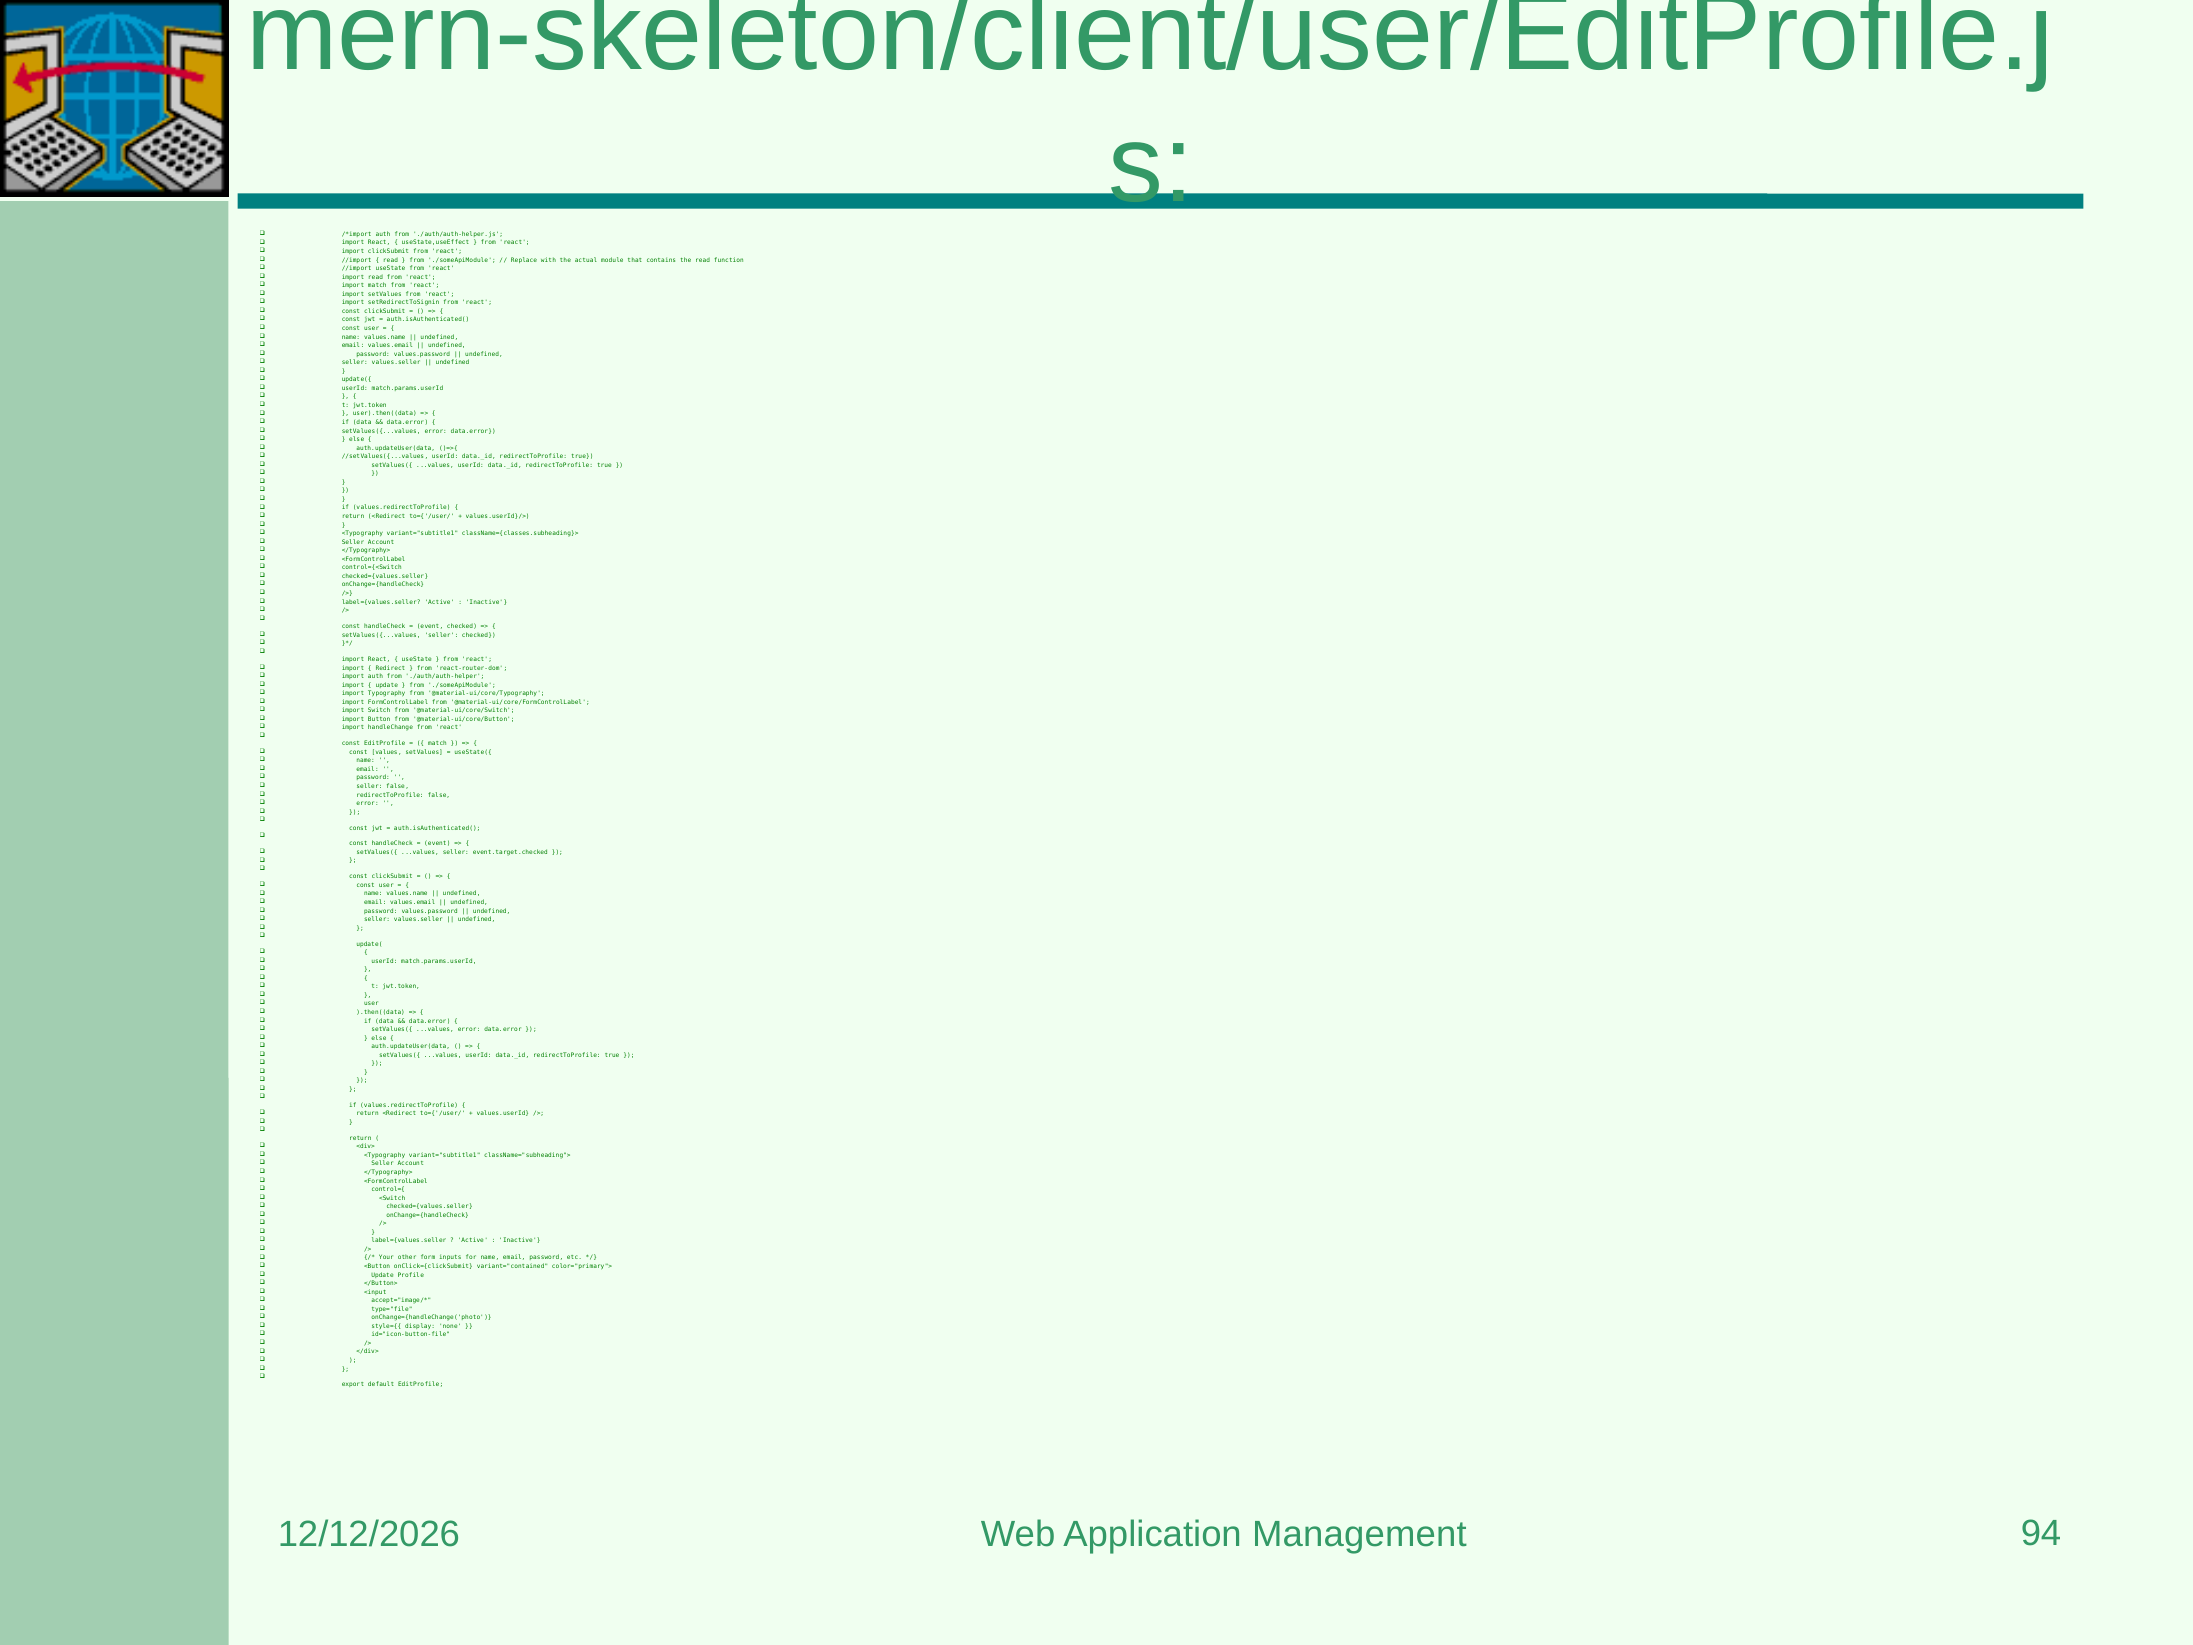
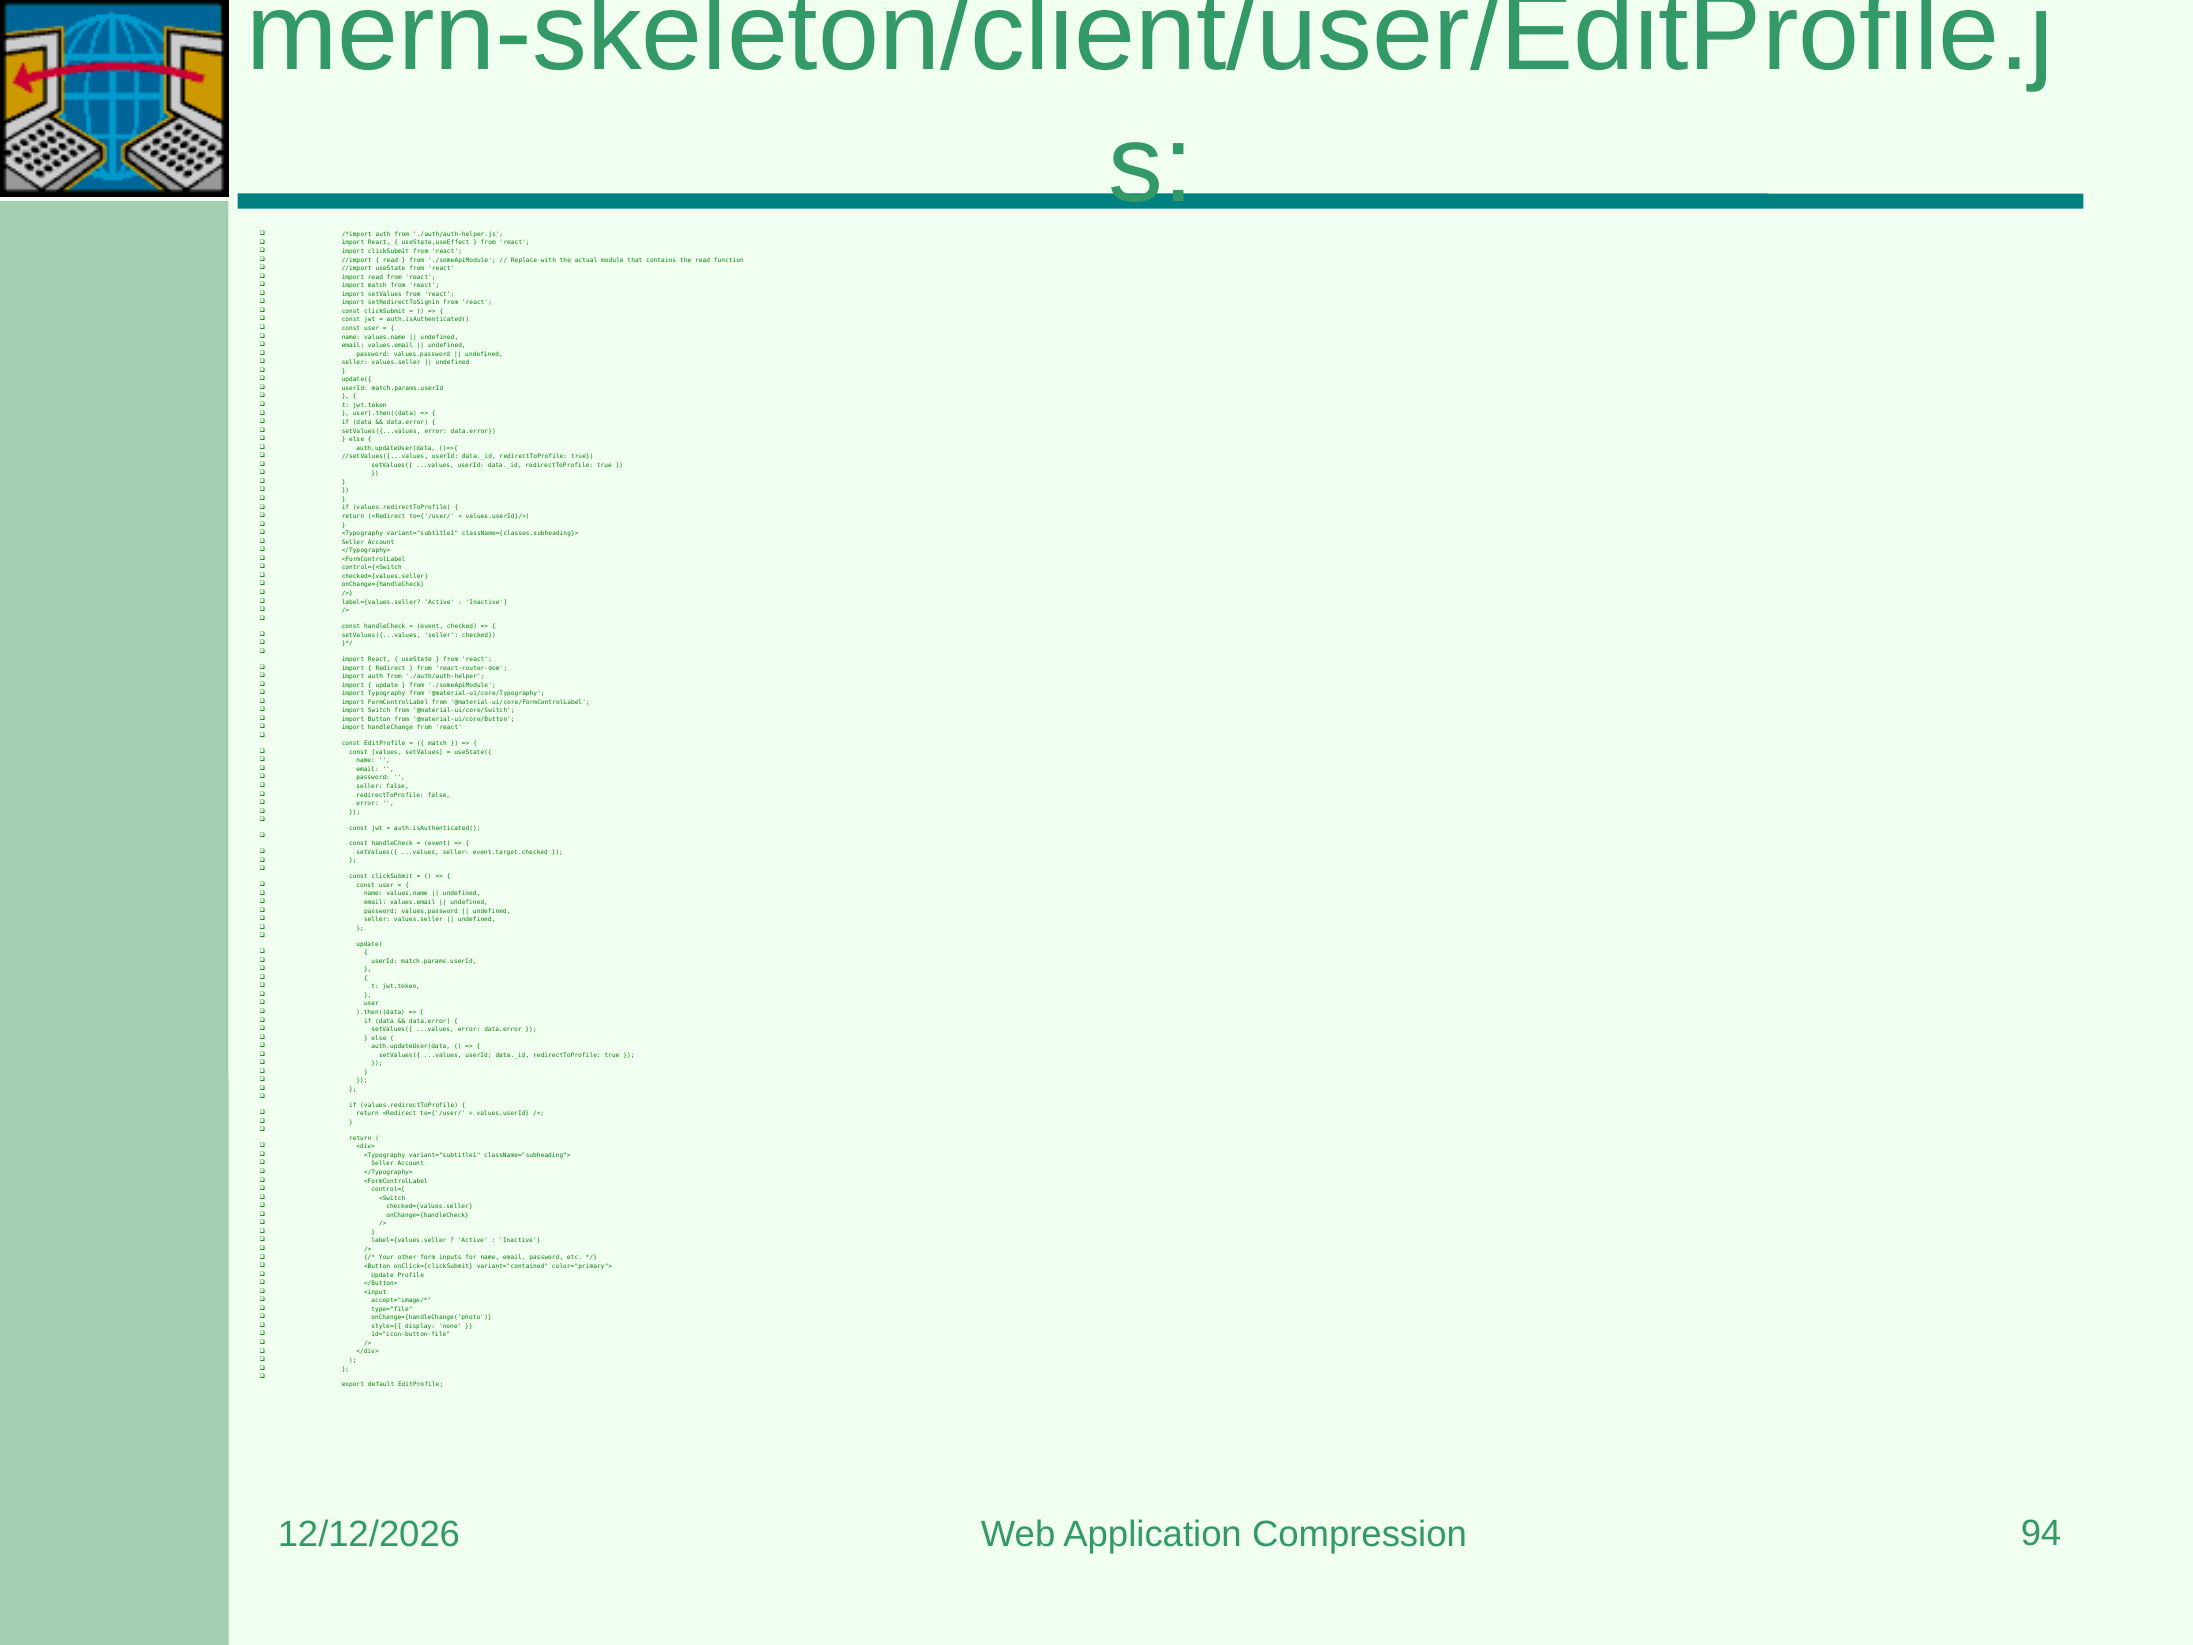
Management: Management -> Compression
